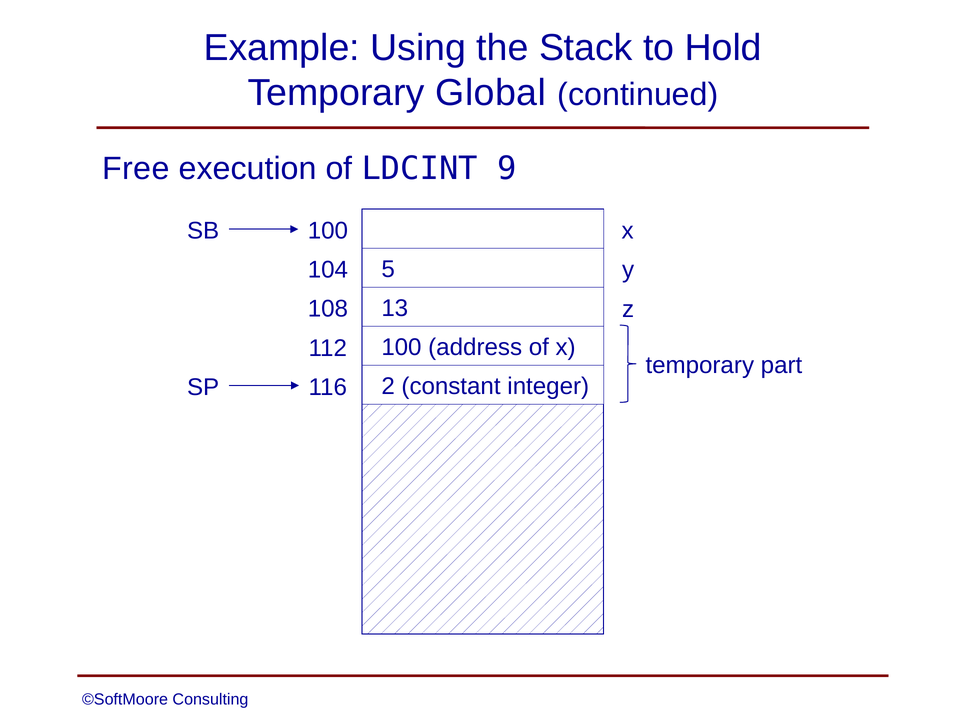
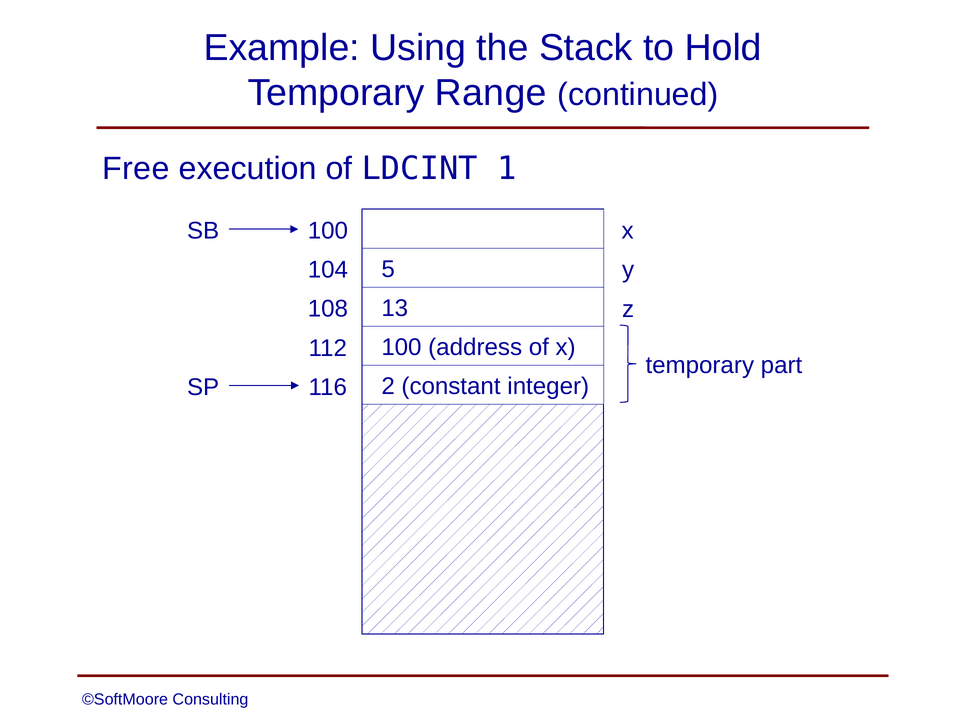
Global: Global -> Range
9: 9 -> 1
